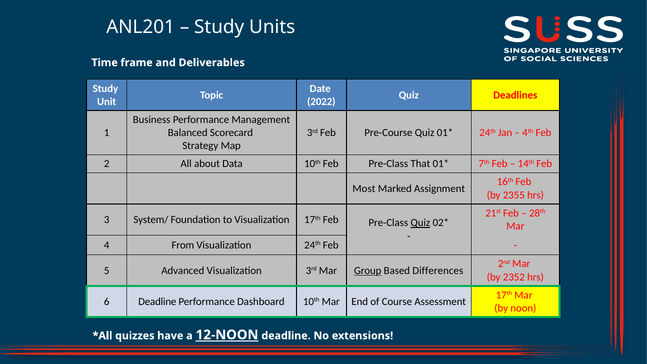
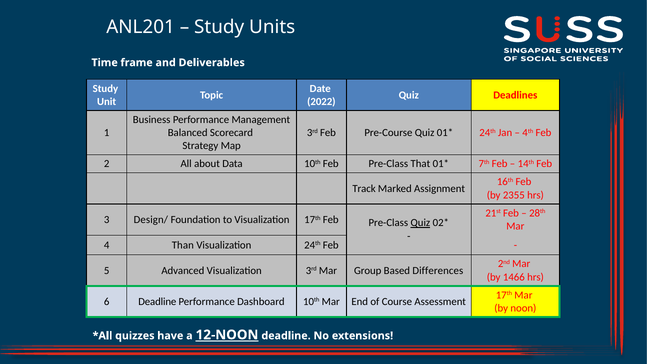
Most: Most -> Track
System/: System/ -> Design/
From: From -> Than
Group underline: present -> none
2352: 2352 -> 1466
